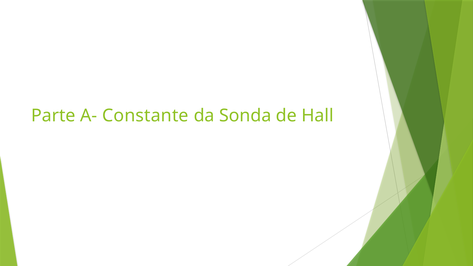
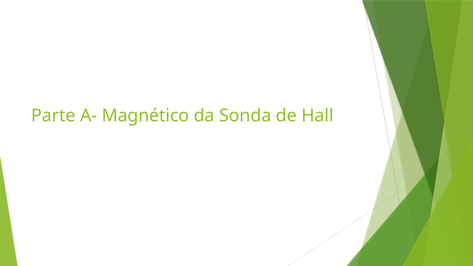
Constante: Constante -> Magnético
